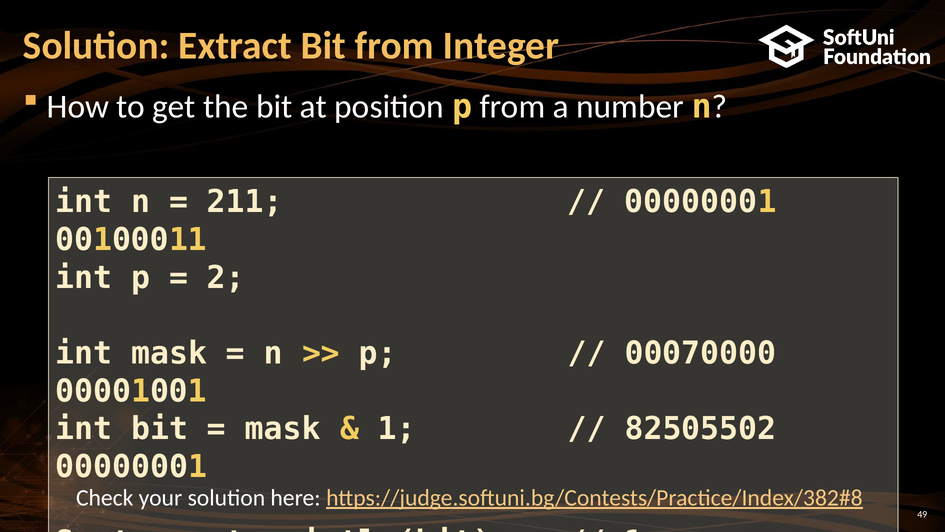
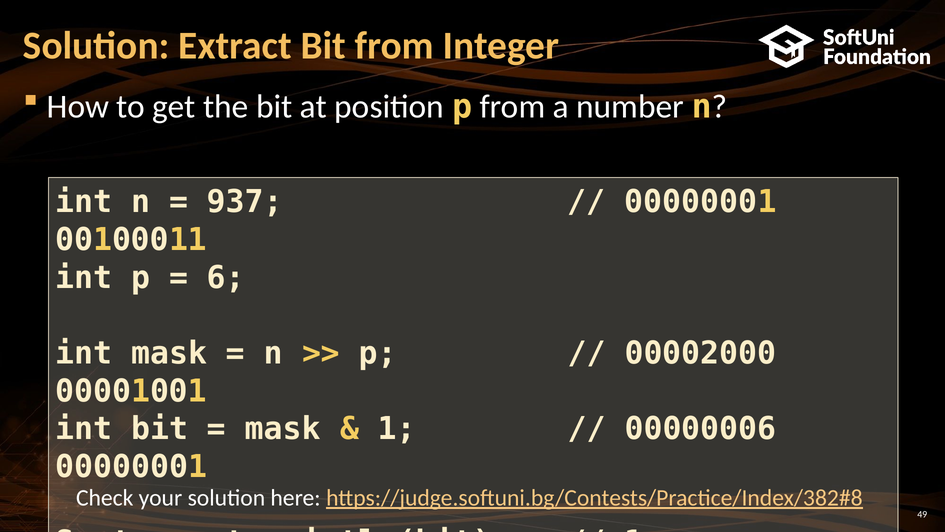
211: 211 -> 937
2: 2 -> 6
00070000: 00070000 -> 00002000
82505502: 82505502 -> 00000006
